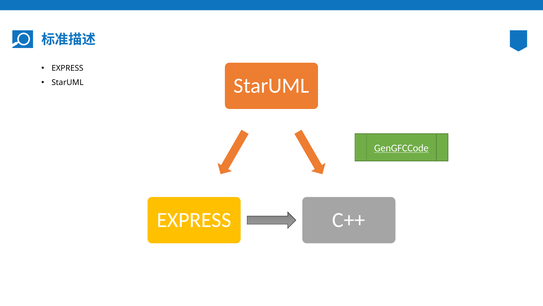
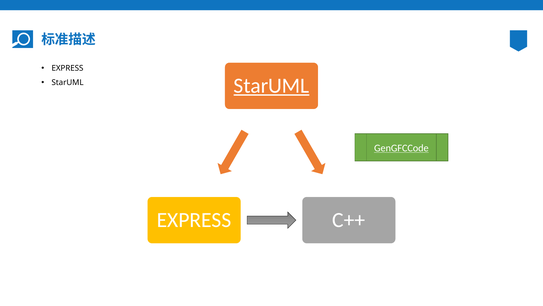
StarUML at (271, 86) underline: none -> present
